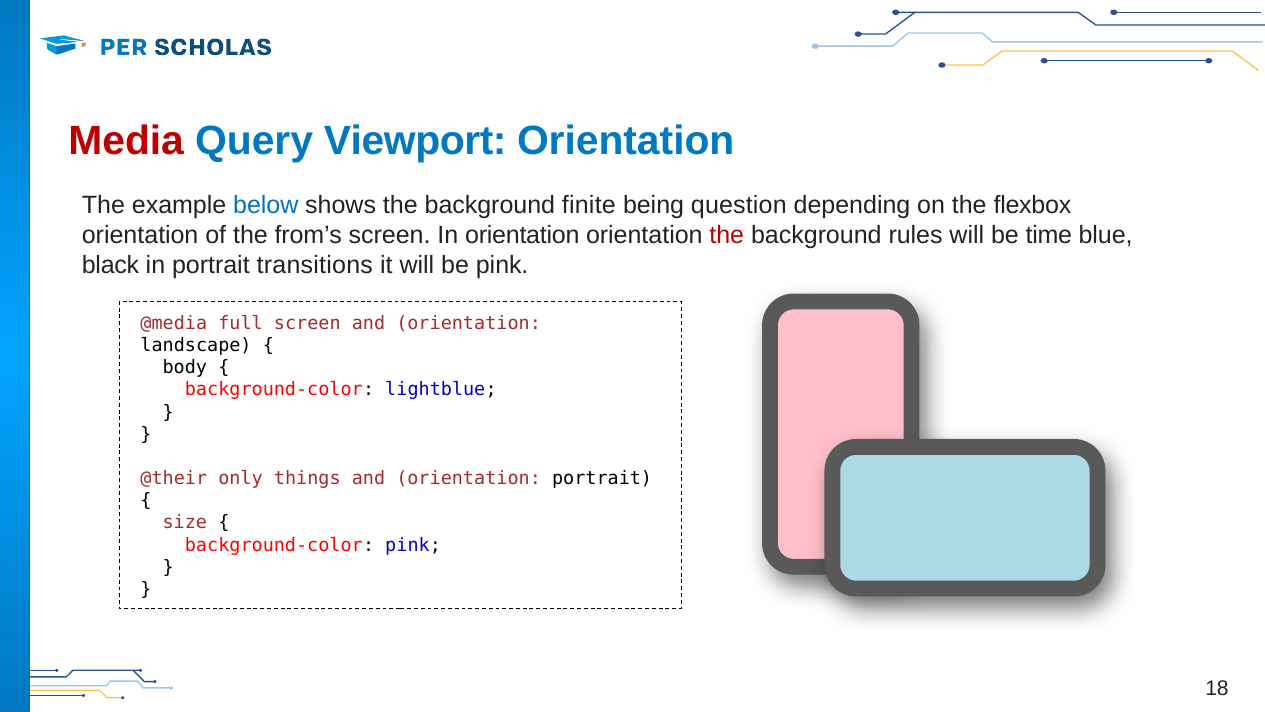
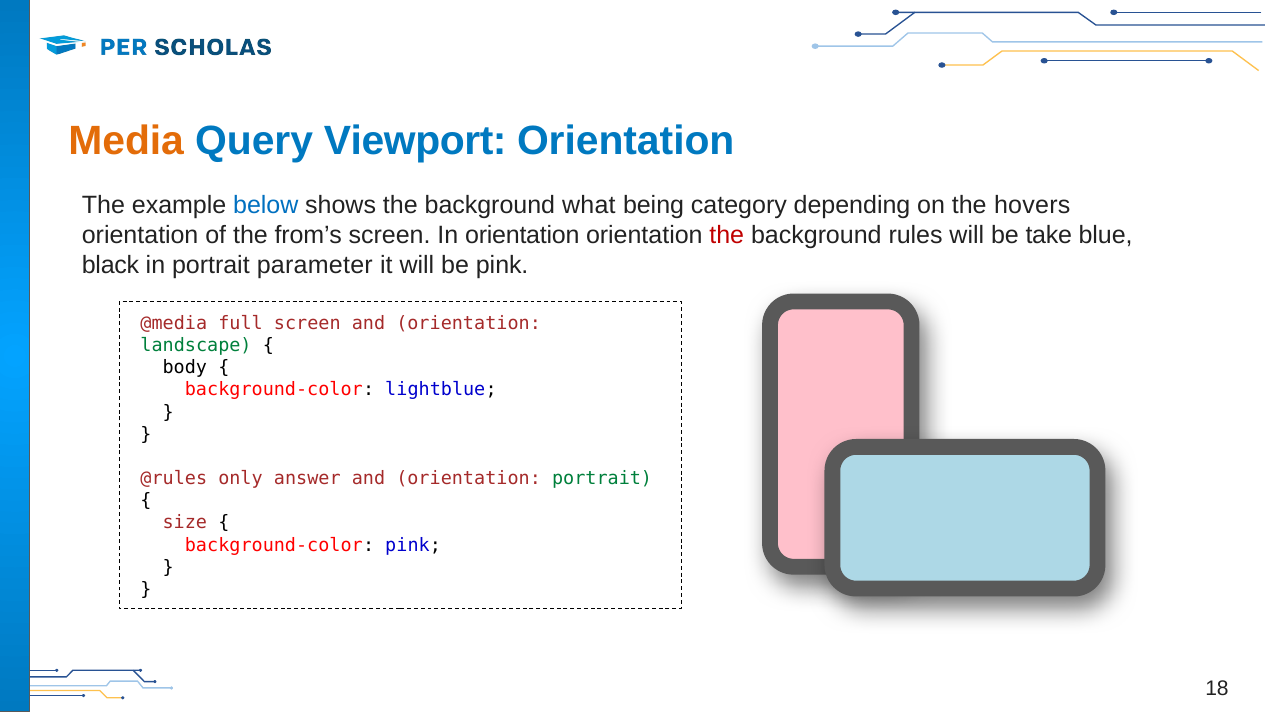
Media colour: red -> orange
finite: finite -> what
question: question -> category
flexbox: flexbox -> hovers
time: time -> take
transitions: transitions -> parameter
landscape colour: black -> green
@their: @their -> @rules
things: things -> answer
portrait at (602, 478) colour: black -> green
